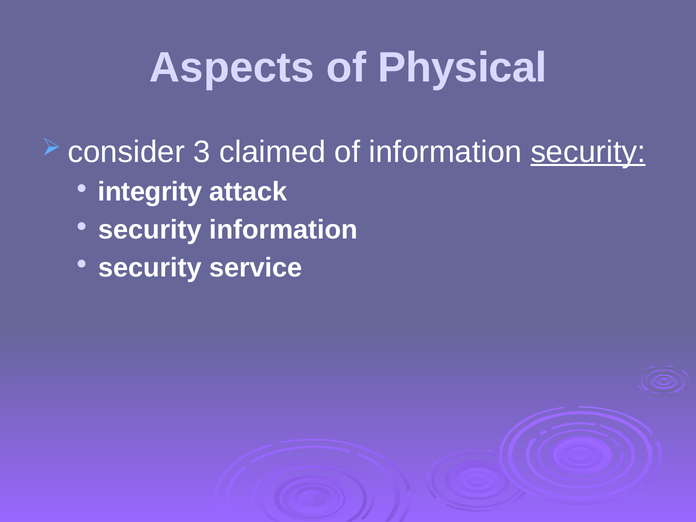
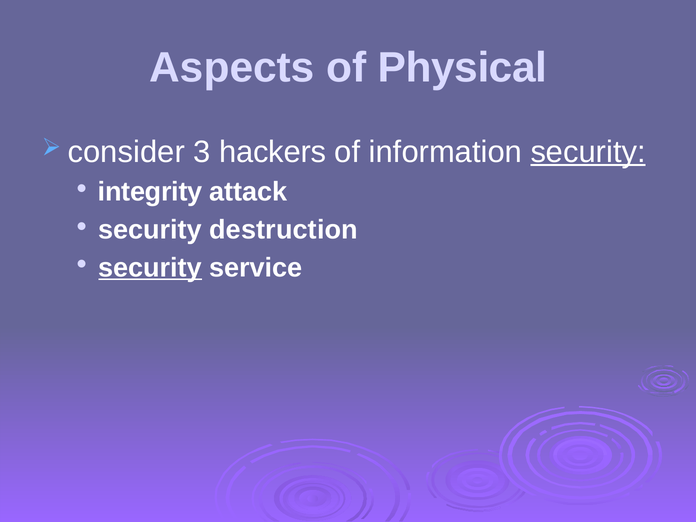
claimed: claimed -> hackers
security information: information -> destruction
security at (150, 268) underline: none -> present
